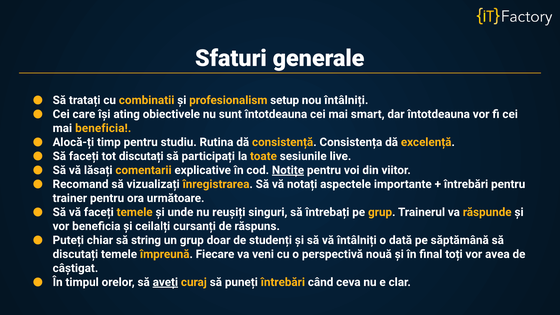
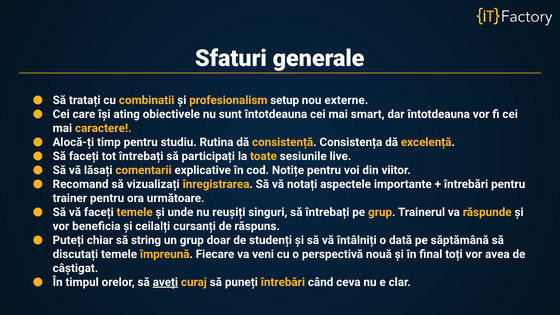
nou întâlniți: întâlniți -> externe
mai beneficia: beneficia -> caractere
tot discutați: discutați -> întrebați
Notițe underline: present -> none
